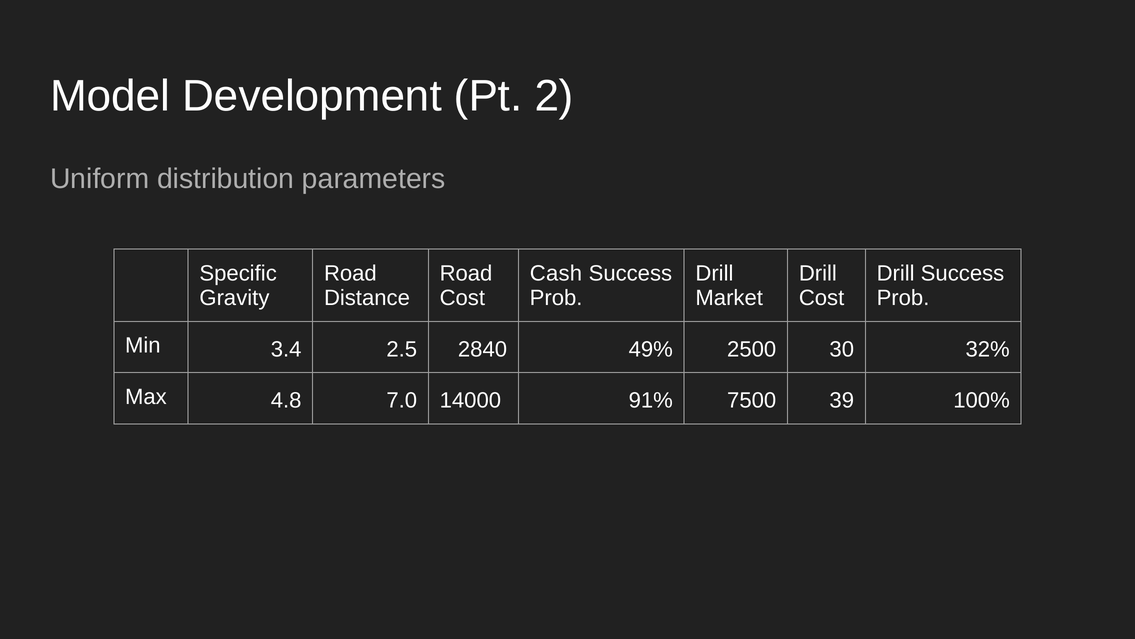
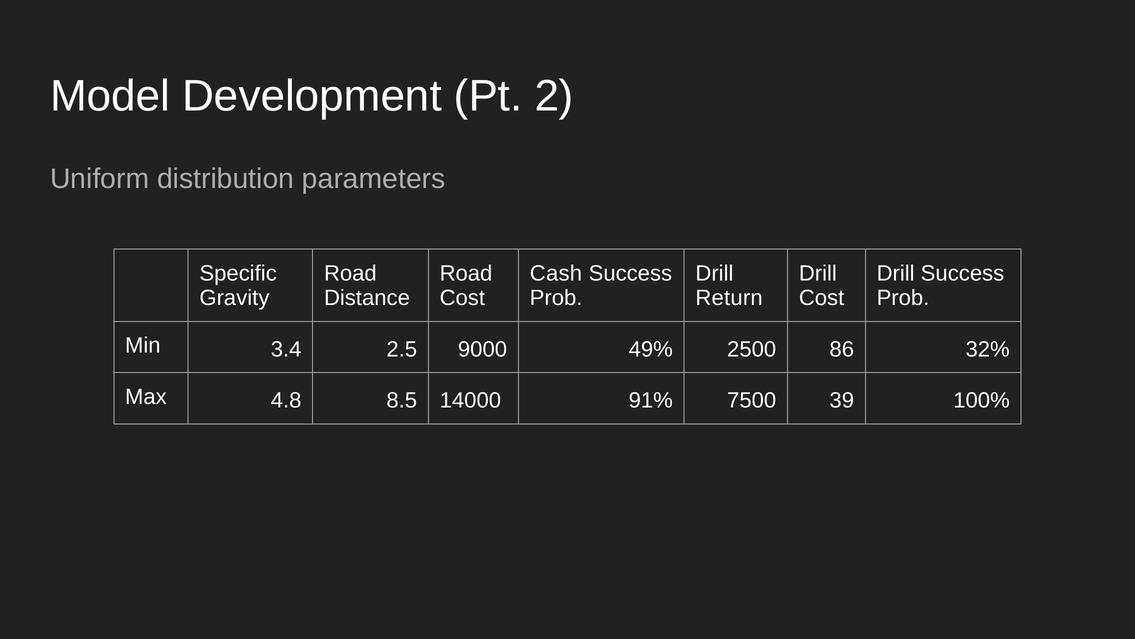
Market: Market -> Return
2840: 2840 -> 9000
30: 30 -> 86
7.0: 7.0 -> 8.5
